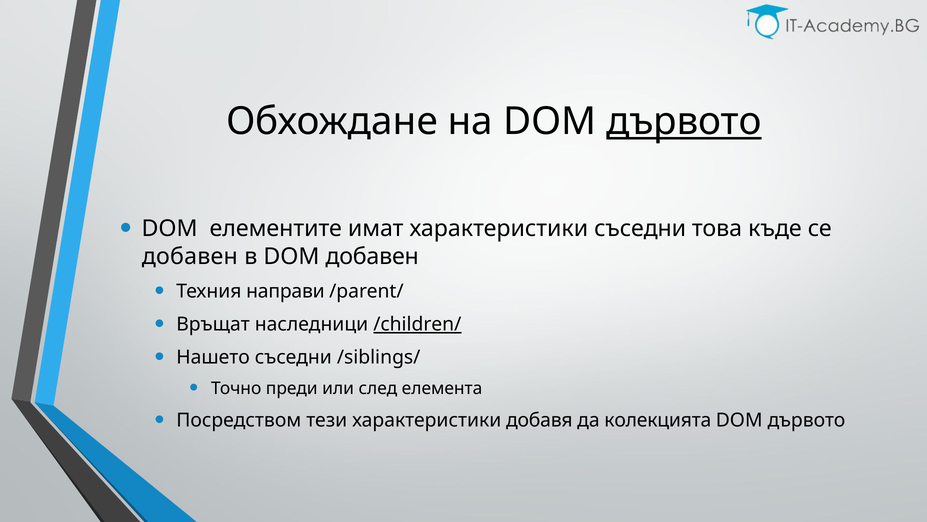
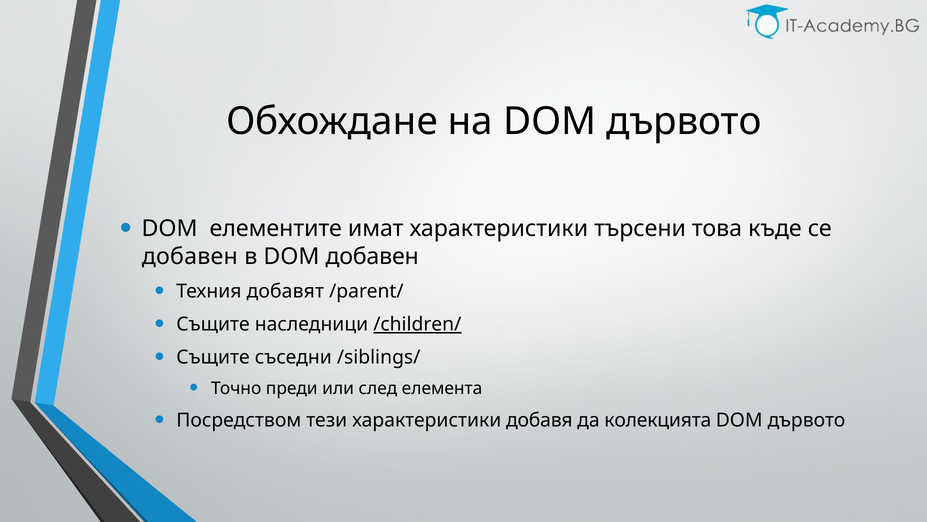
дървото at (684, 121) underline: present -> none
характеристики съседни: съседни -> търсени
направи: направи -> добавят
Връщат at (213, 324): Връщат -> Същите
Нашето at (213, 357): Нашето -> Същите
